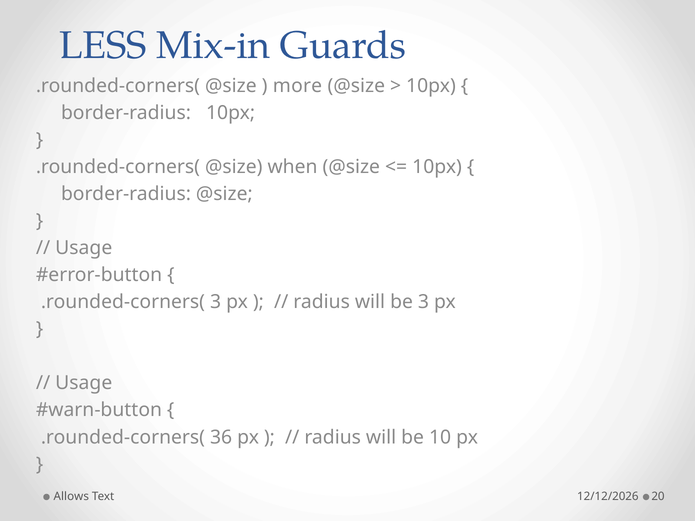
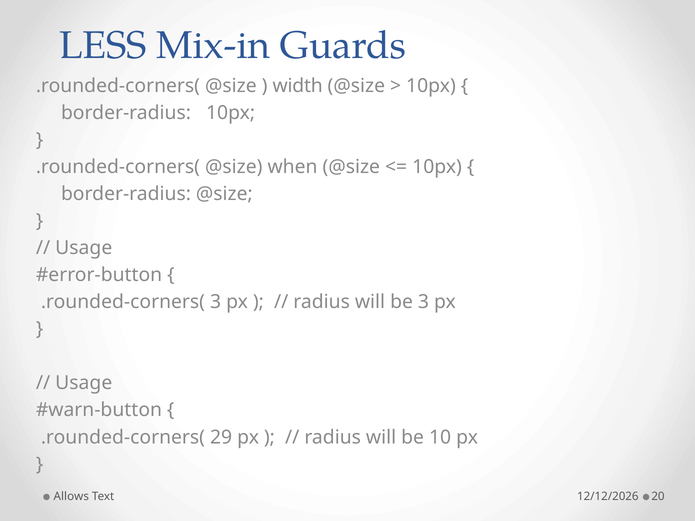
more: more -> width
36: 36 -> 29
